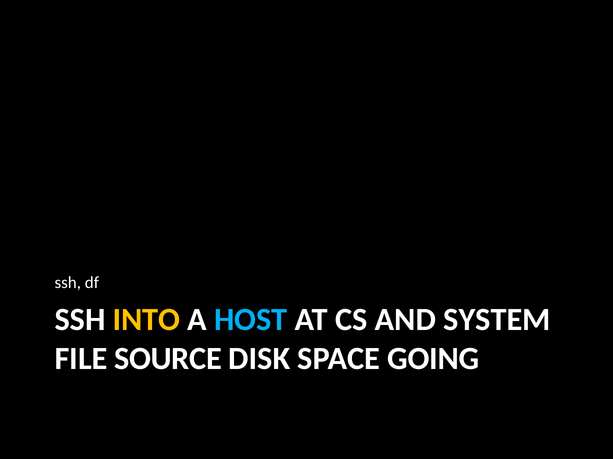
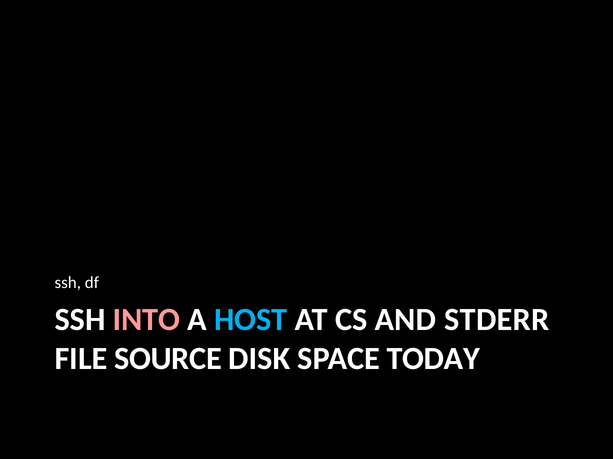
INTO colour: yellow -> pink
SYSTEM: SYSTEM -> STDERR
GOING: GOING -> TODAY
